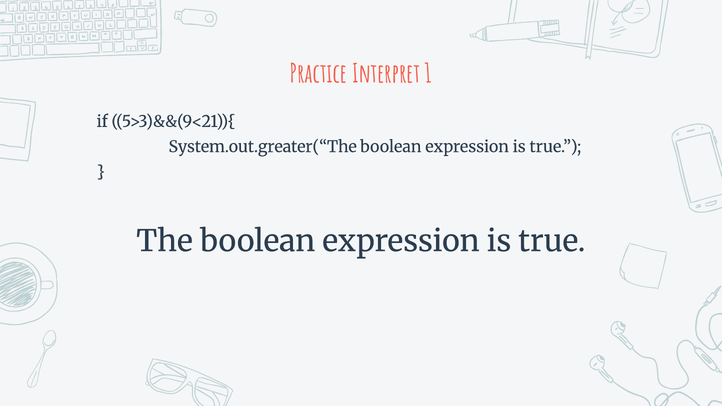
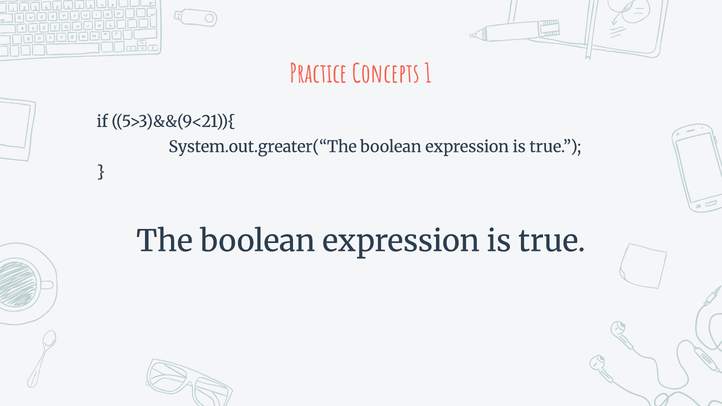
Interpret: Interpret -> Concepts
